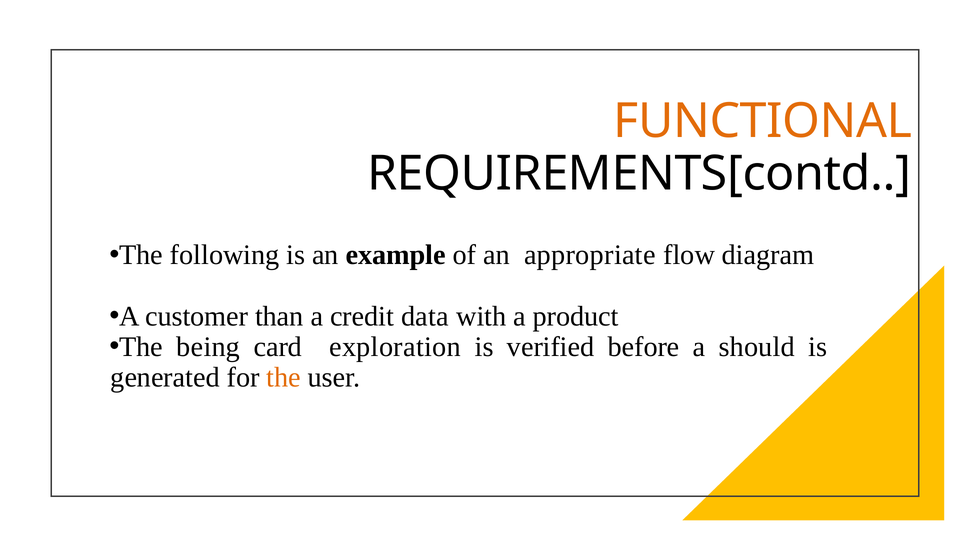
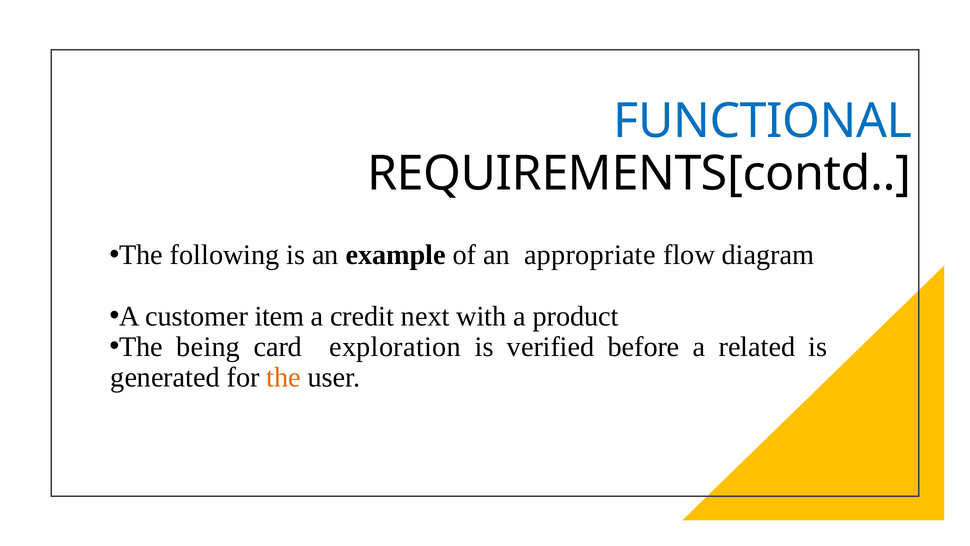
FUNCTIONAL colour: orange -> blue
than: than -> item
data: data -> next
should: should -> related
